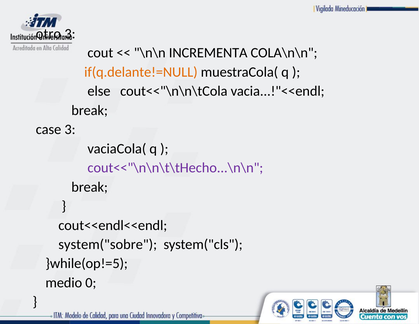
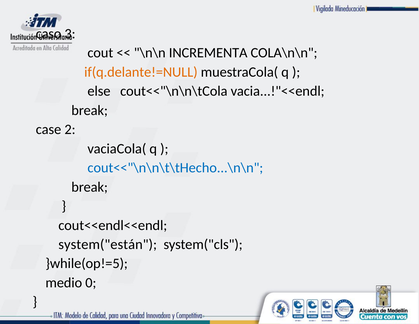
otro: otro -> caso
case 3: 3 -> 2
cout<<"\n\n\t\tHecho...\n\n colour: purple -> blue
system("sobre: system("sobre -> system("están
